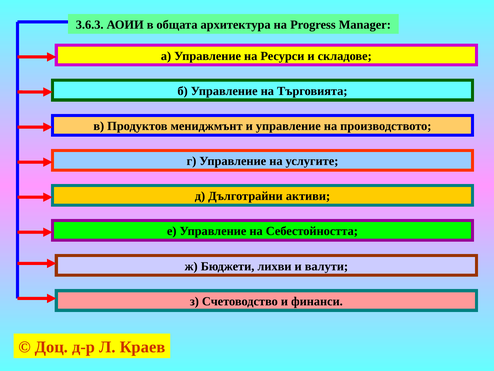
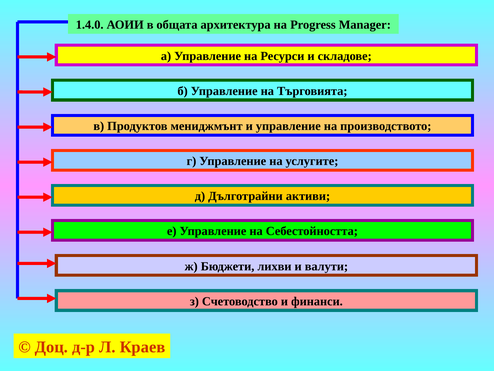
3.6.3: 3.6.3 -> 1.4.0
